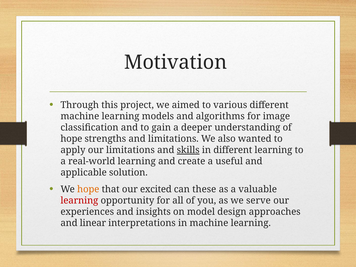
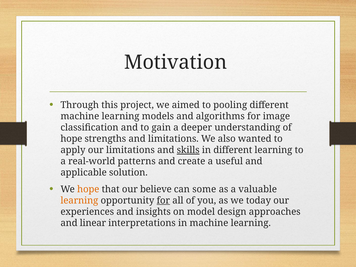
various: various -> pooling
real-world learning: learning -> patterns
excited: excited -> believe
these: these -> some
learning at (79, 201) colour: red -> orange
for at (163, 201) underline: none -> present
serve: serve -> today
